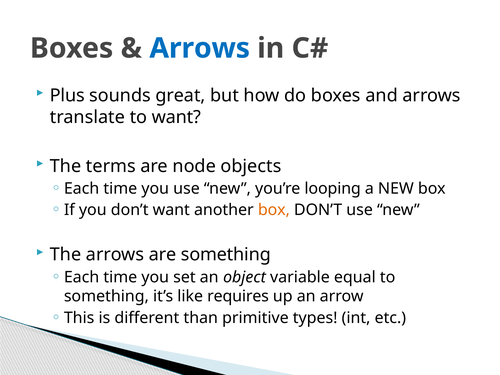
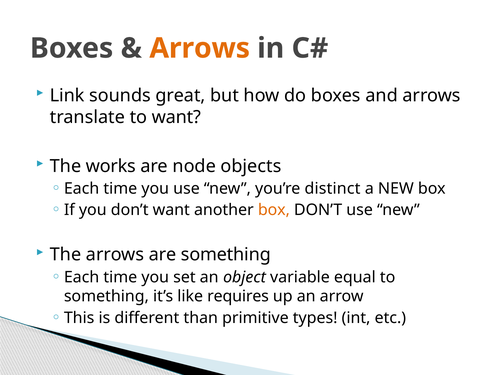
Arrows at (200, 48) colour: blue -> orange
Plus: Plus -> Link
terms: terms -> works
looping: looping -> distinct
